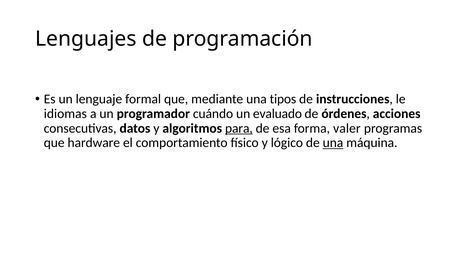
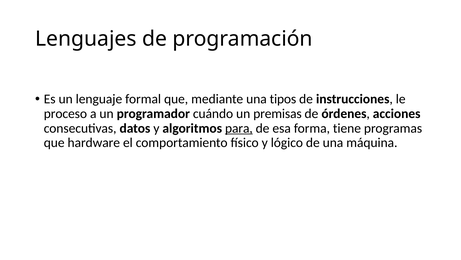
idiomas: idiomas -> proceso
evaluado: evaluado -> premisas
valer: valer -> tiene
una at (333, 142) underline: present -> none
